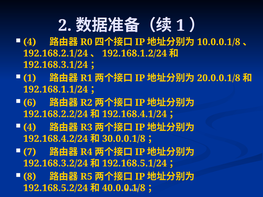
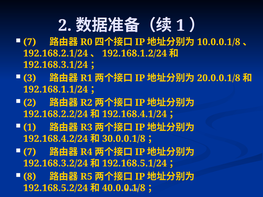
4 at (30, 42): 4 -> 7
1 at (30, 78): 1 -> 3
6 at (30, 103): 6 -> 2
4 at (30, 127): 4 -> 1
